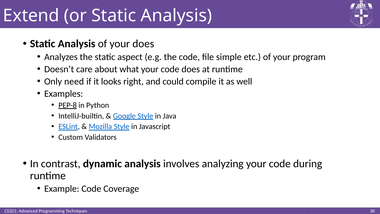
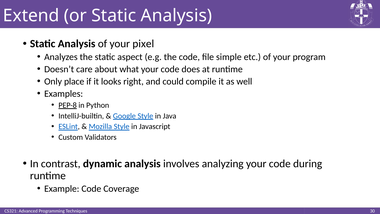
your does: does -> pixel
need: need -> place
